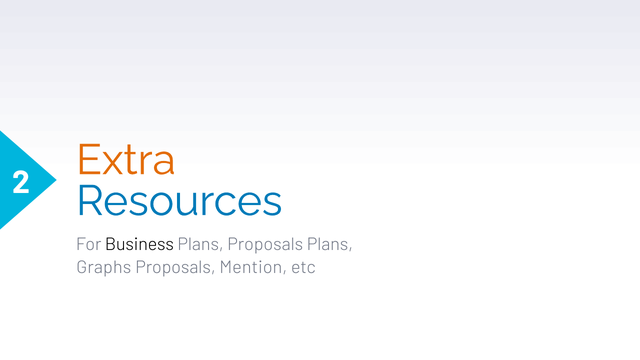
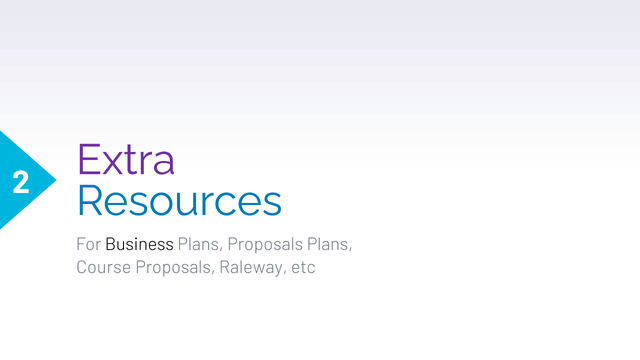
Extra colour: orange -> purple
Graphs: Graphs -> Course
Mention: Mention -> Raleway
